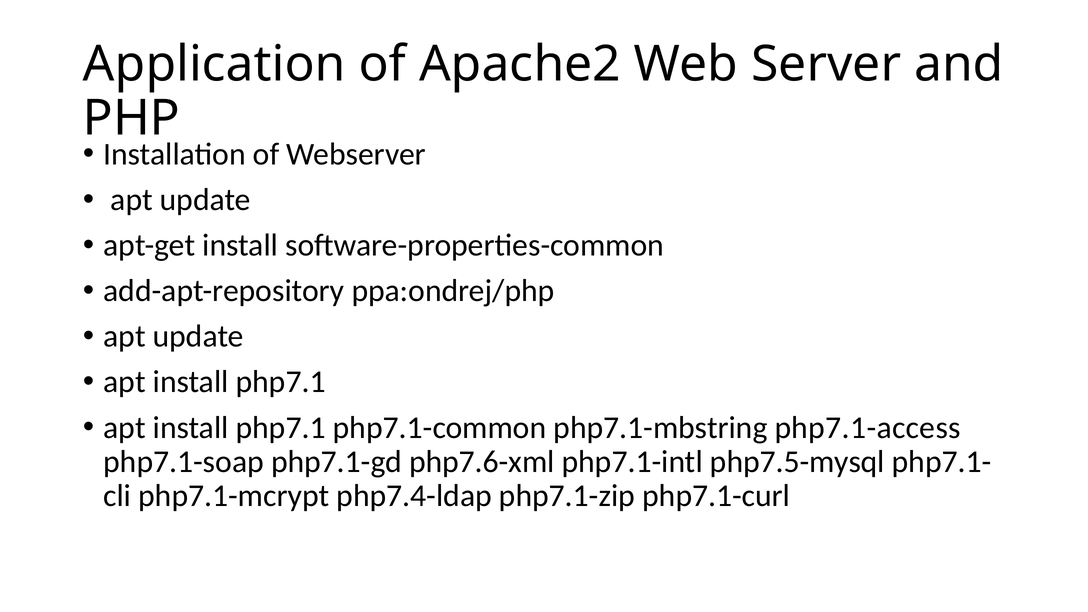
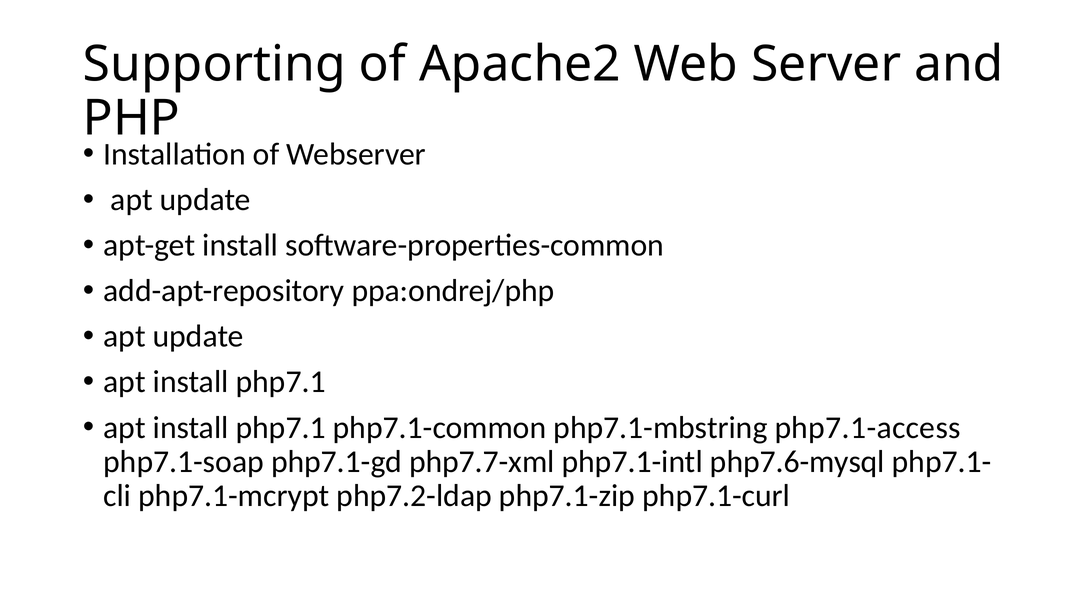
Application: Application -> Supporting
php7.6-xml: php7.6-xml -> php7.7-xml
php7.5-mysql: php7.5-mysql -> php7.6-mysql
php7.4-ldap: php7.4-ldap -> php7.2-ldap
